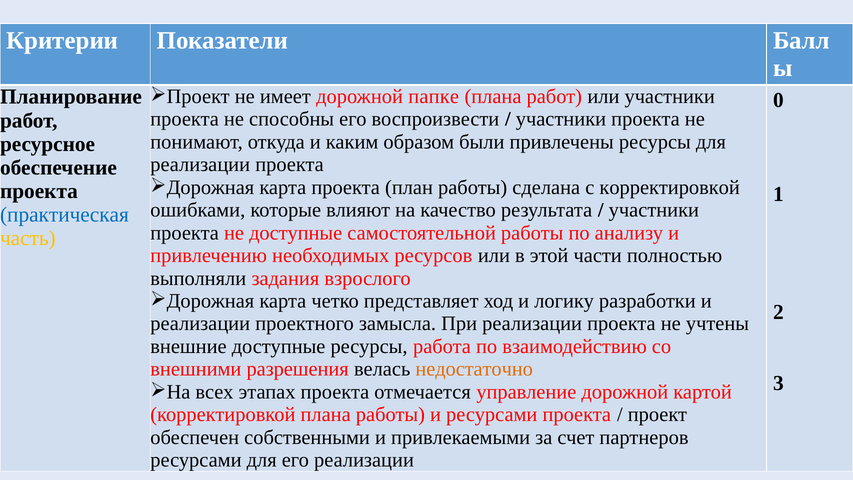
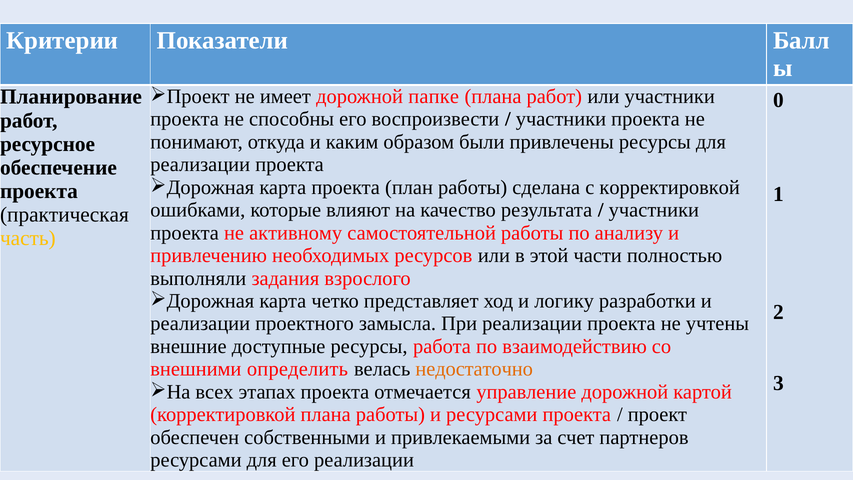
практическая colour: blue -> black
не доступные: доступные -> активному
разрешения: разрешения -> определить
